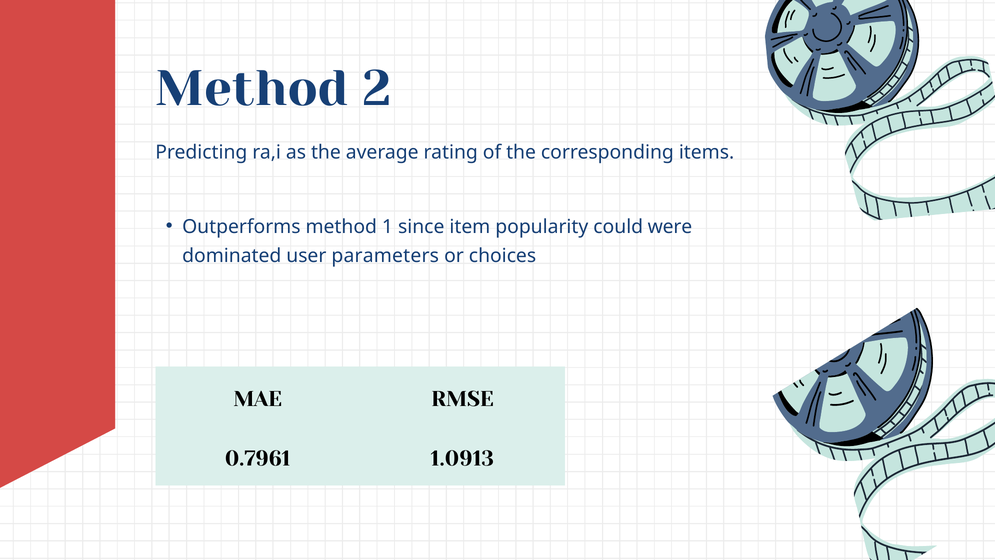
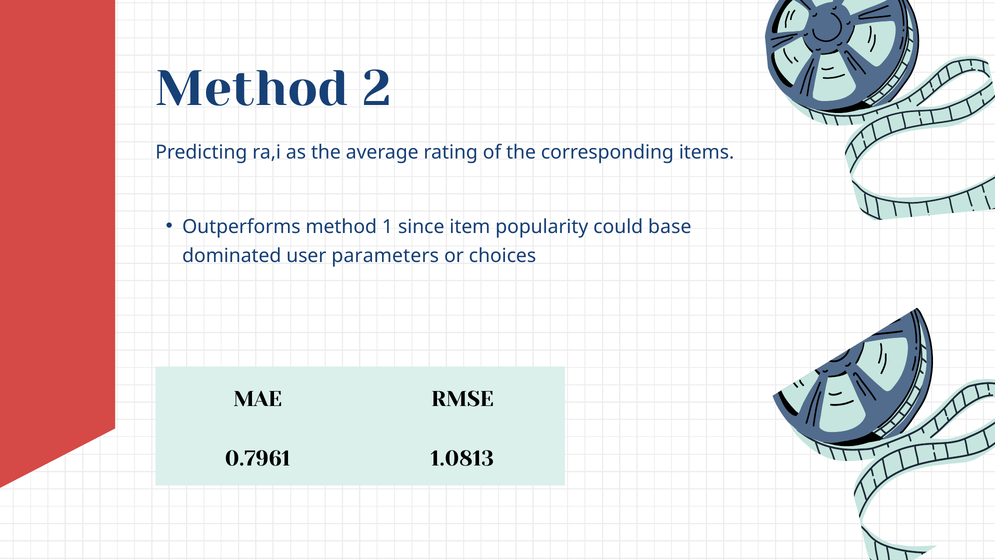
were: were -> base
1.0913: 1.0913 -> 1.0813
